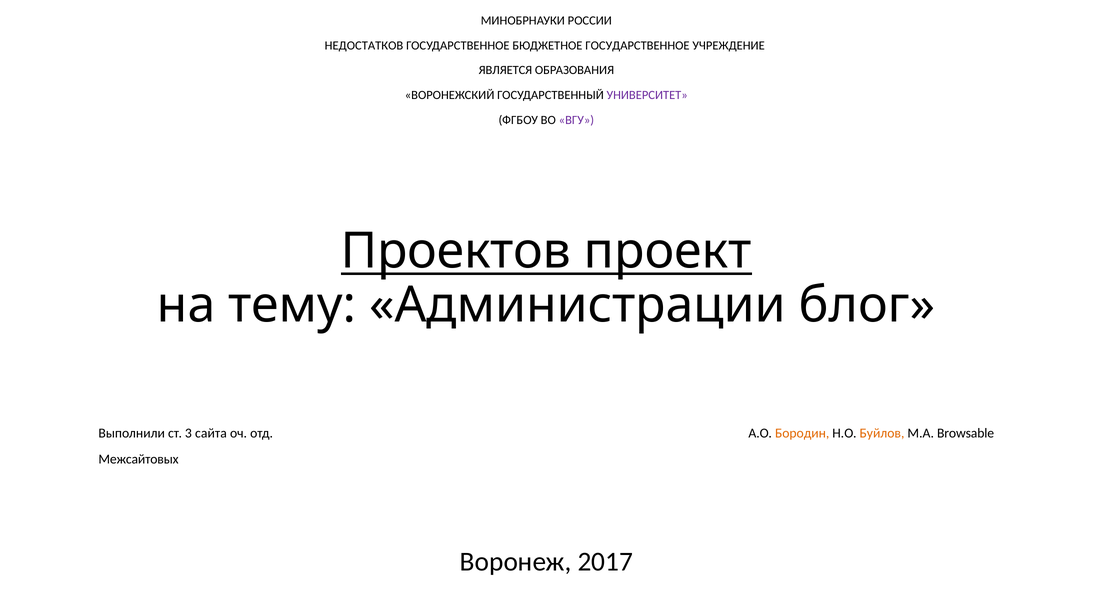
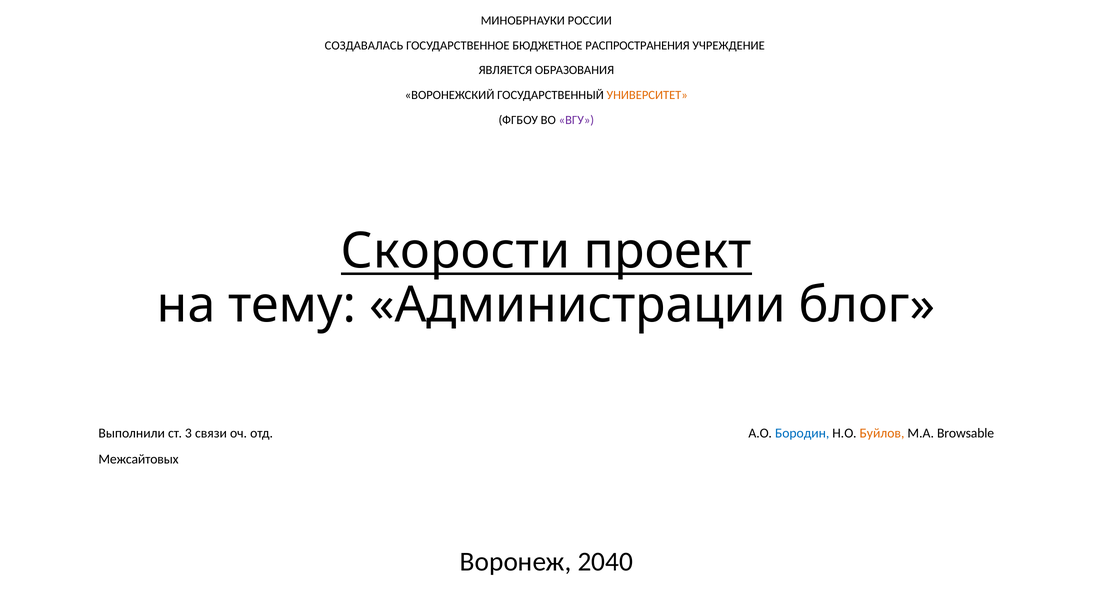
НЕДОСТАТКОВ: НЕДОСТАТКОВ -> СОЗДАВАЛАСЬ
БЮДЖЕТНОЕ ГОСУДАРСТВЕННОЕ: ГОСУДАРСТВЕННОЕ -> РАСПРОСТРАНЕНИЯ
УНИВЕРСИТЕТ colour: purple -> orange
Проектов: Проектов -> Скорости
сайта: сайта -> связи
Бородин colour: orange -> blue
2017: 2017 -> 2040
